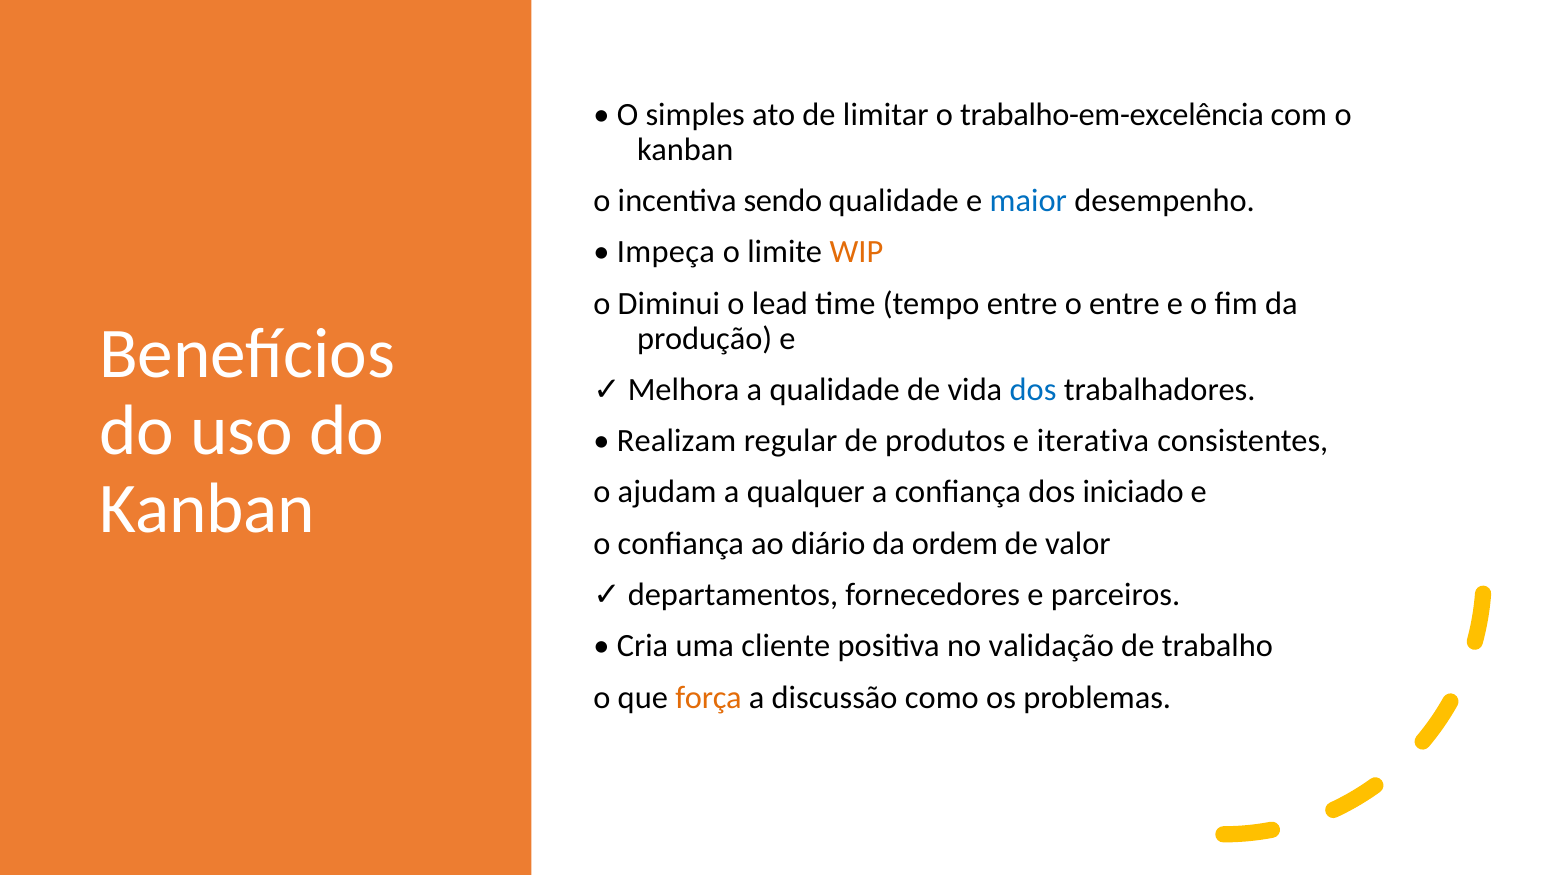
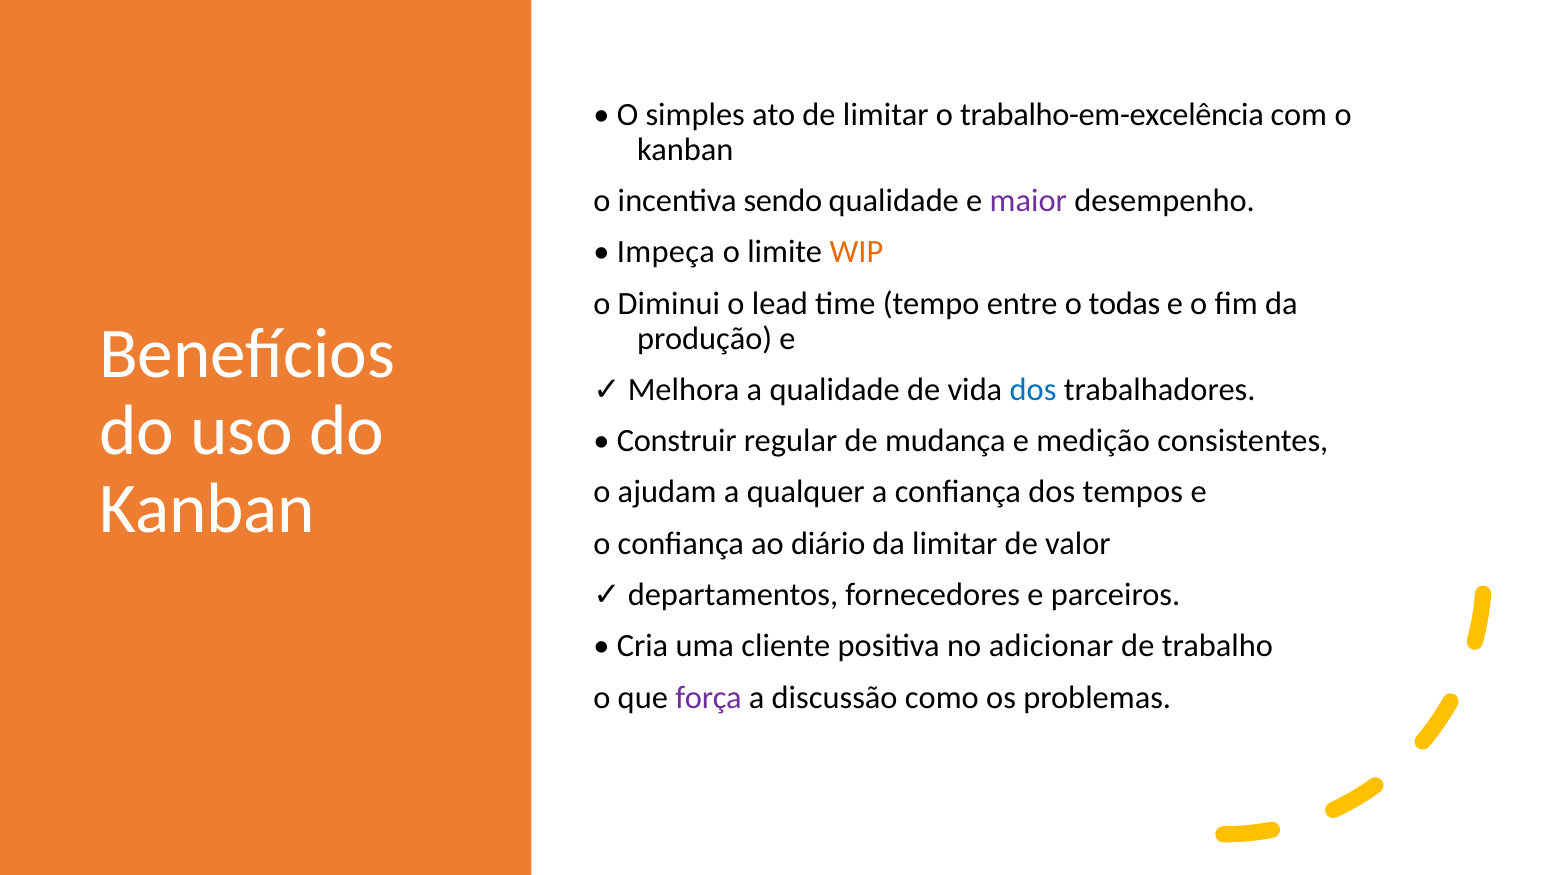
maior colour: blue -> purple
o entre: entre -> todas
Realizam: Realizam -> Construir
produtos: produtos -> mudança
iterativa: iterativa -> medição
iniciado: iniciado -> tempos
da ordem: ordem -> limitar
validação: validação -> adicionar
força colour: orange -> purple
